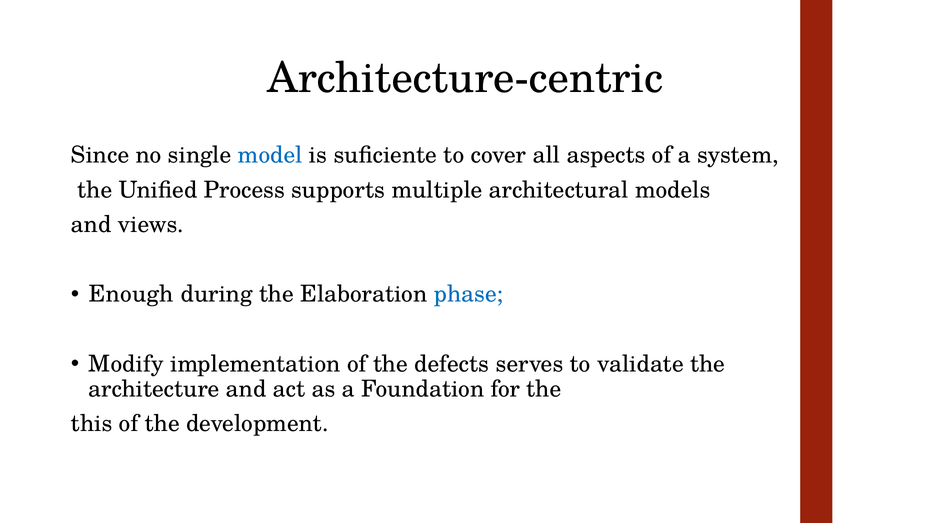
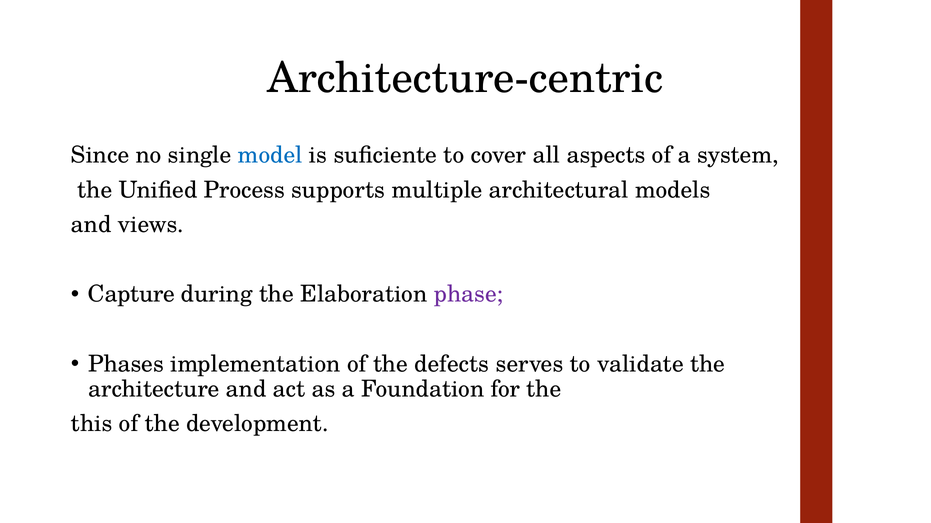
Enough: Enough -> Capture
phase colour: blue -> purple
Modify: Modify -> Phases
